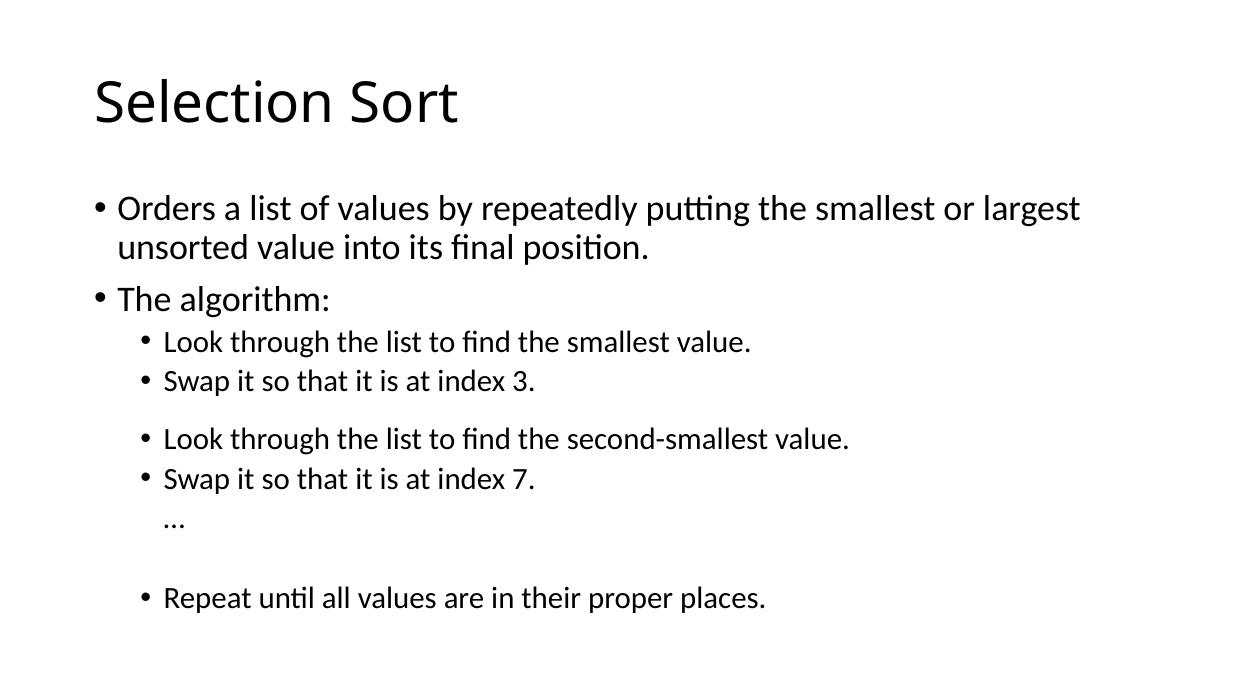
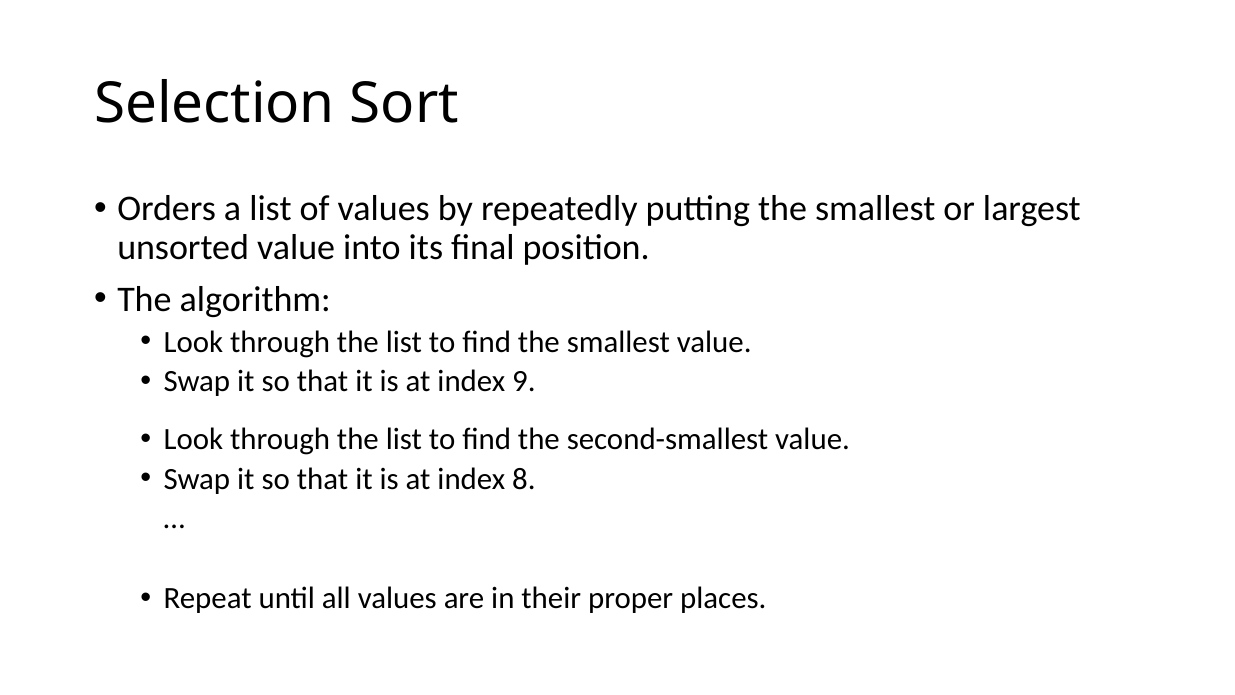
3: 3 -> 9
7: 7 -> 8
